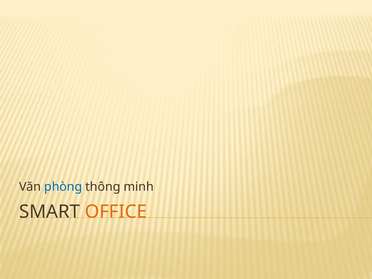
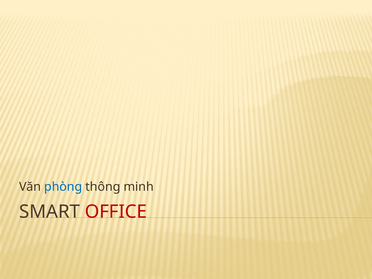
OFFICE colour: orange -> red
